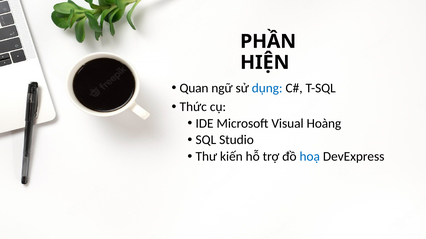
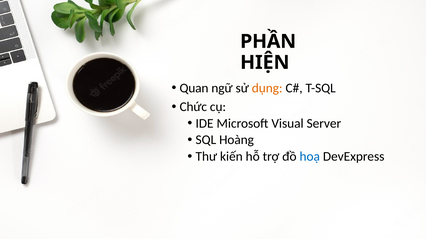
dụng colour: blue -> orange
Thức: Thức -> Chức
Hoàng: Hoàng -> Server
Studio: Studio -> Hoàng
